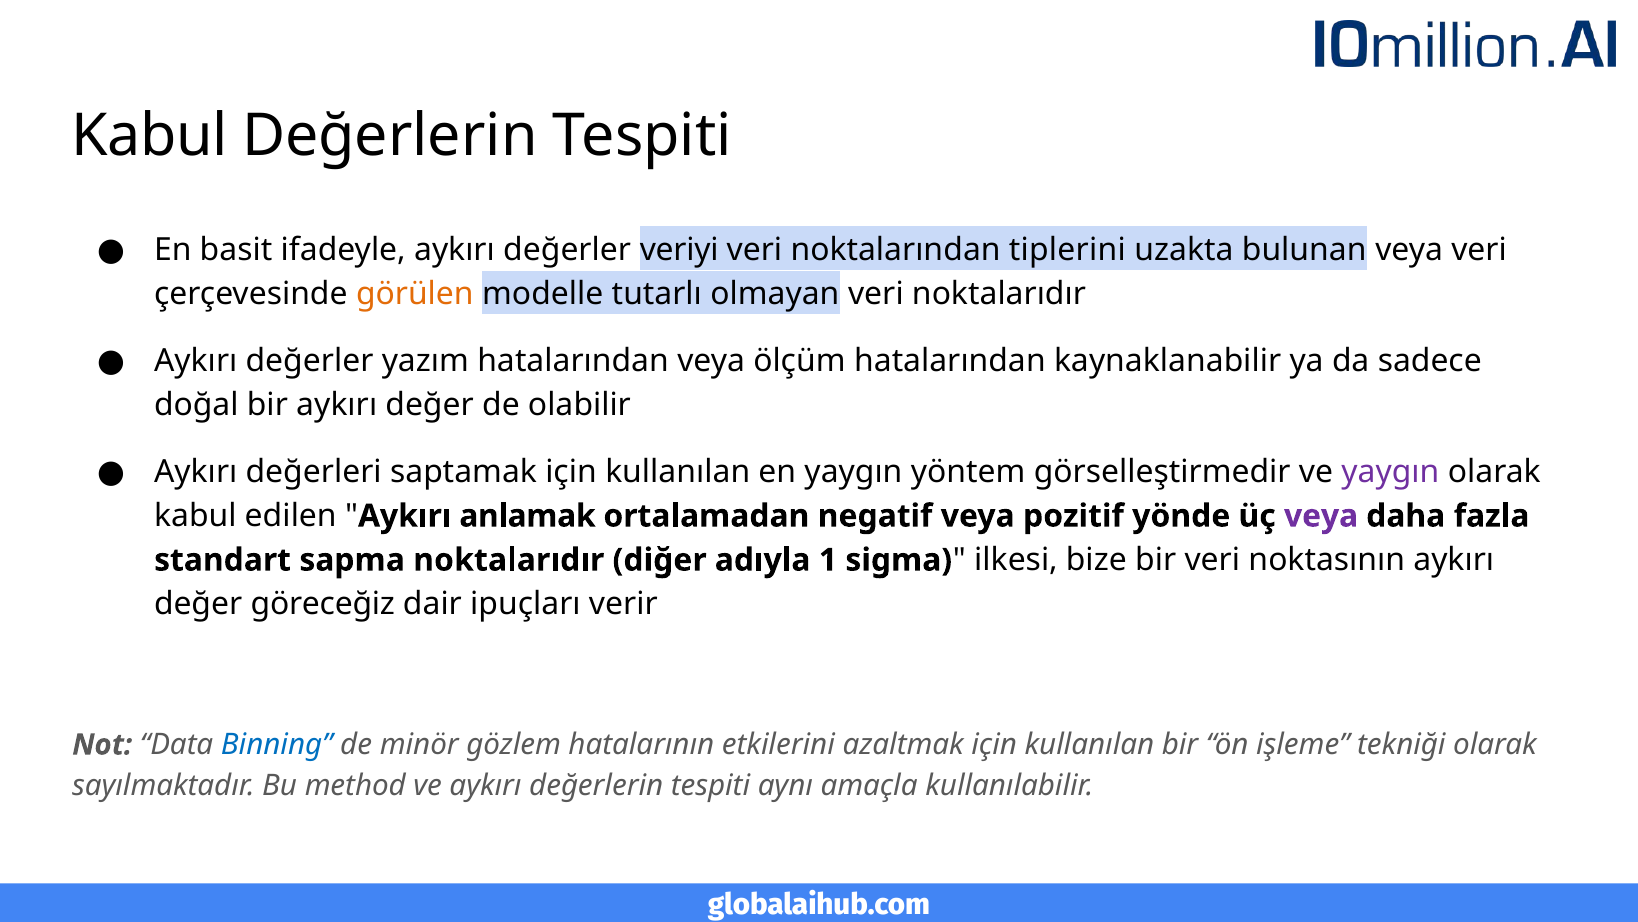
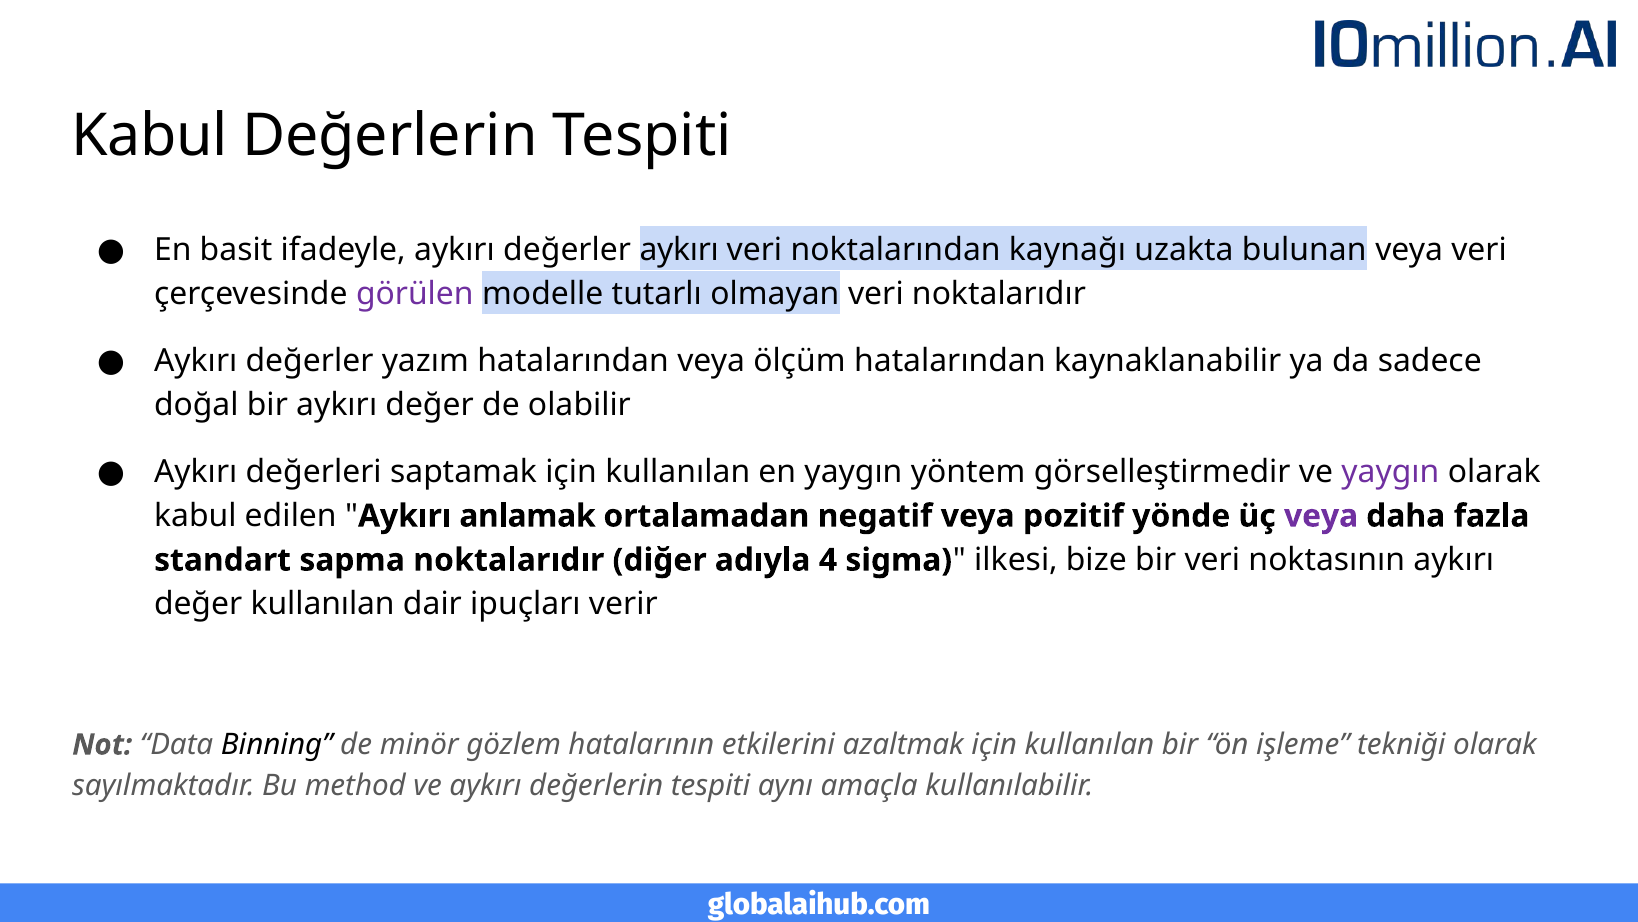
değerler veriyi: veriyi -> aykırı
tiplerini: tiplerini -> kaynağı
görülen colour: orange -> purple
1: 1 -> 4
değer göreceğiz: göreceğiz -> kullanılan
Binning colour: blue -> black
